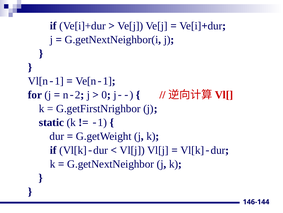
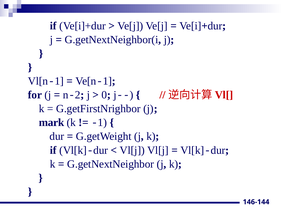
static: static -> mark
